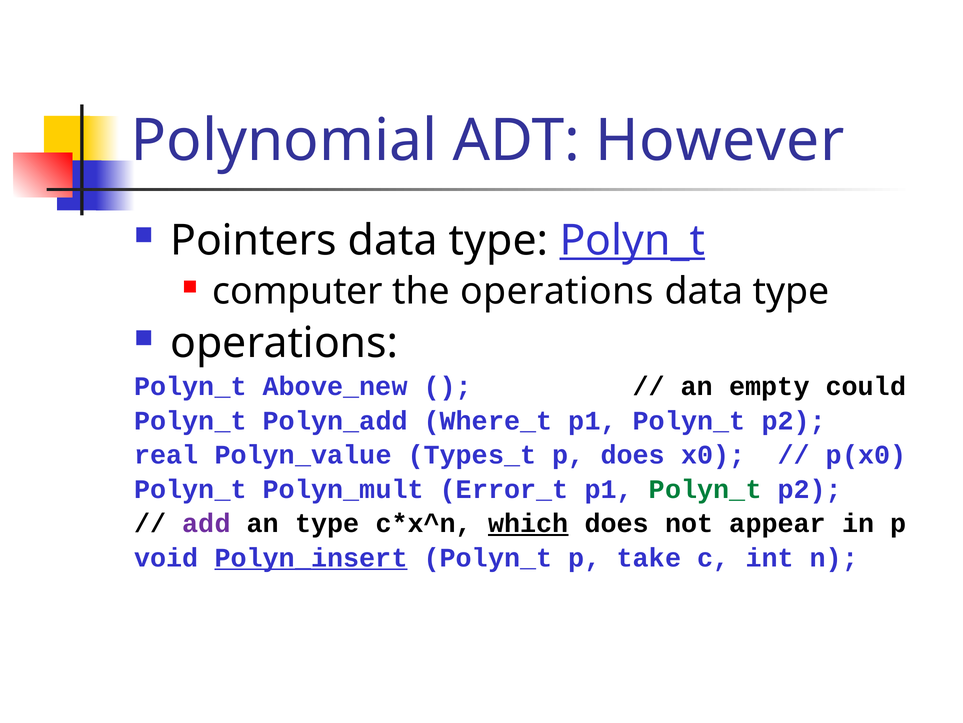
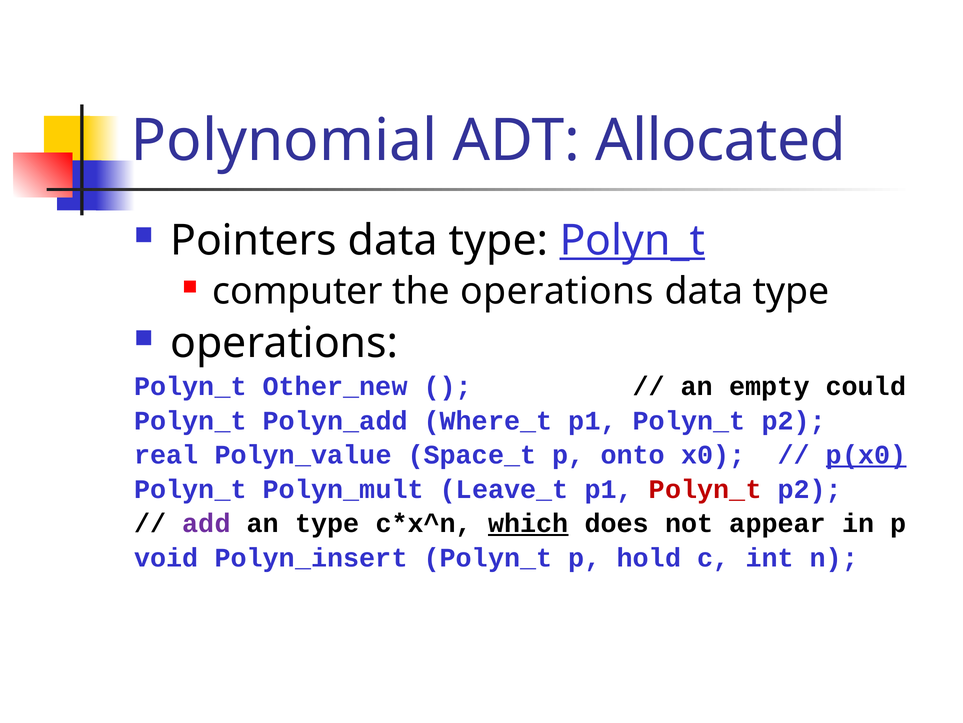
However: However -> Allocated
Above_new: Above_new -> Other_new
Types_t: Types_t -> Space_t
p does: does -> onto
p(x0 underline: none -> present
Error_t: Error_t -> Leave_t
Polyn_t at (705, 489) colour: green -> red
Polyn_insert underline: present -> none
take: take -> hold
